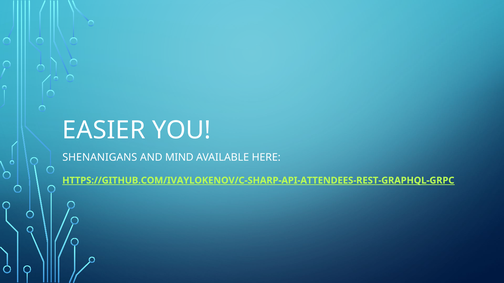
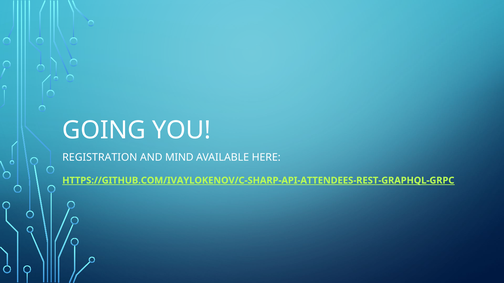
EASIER: EASIER -> GOING
SHENANIGANS: SHENANIGANS -> REGISTRATION
